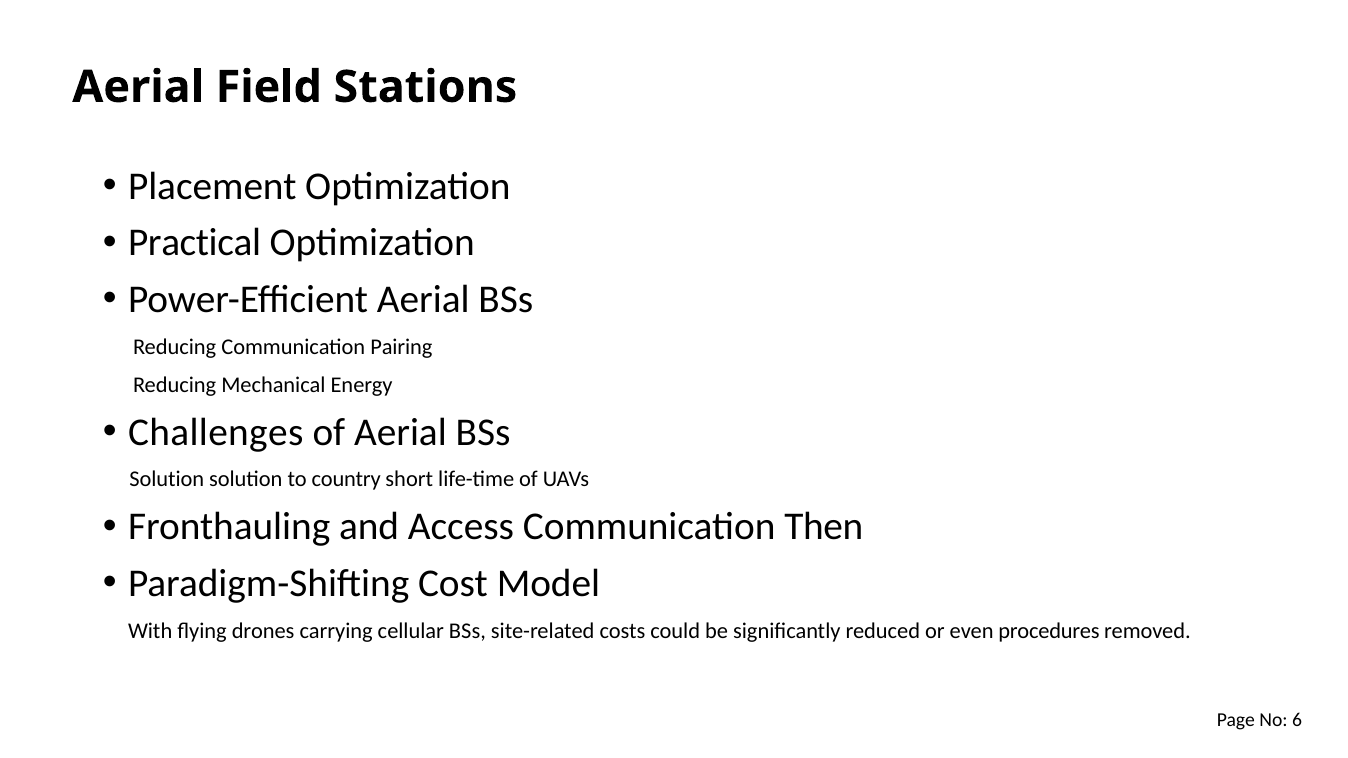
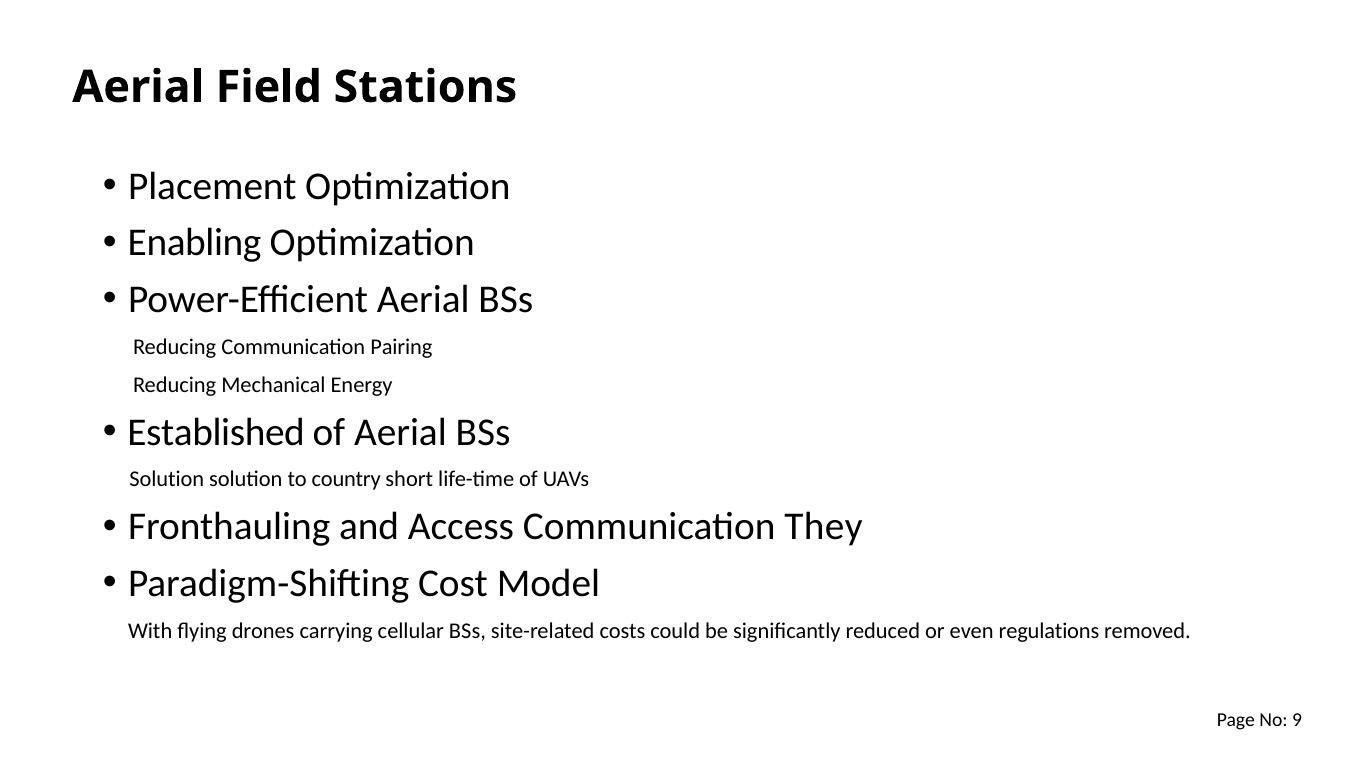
Practical: Practical -> Enabling
Challenges: Challenges -> Established
Then: Then -> They
procedures: procedures -> regulations
6: 6 -> 9
